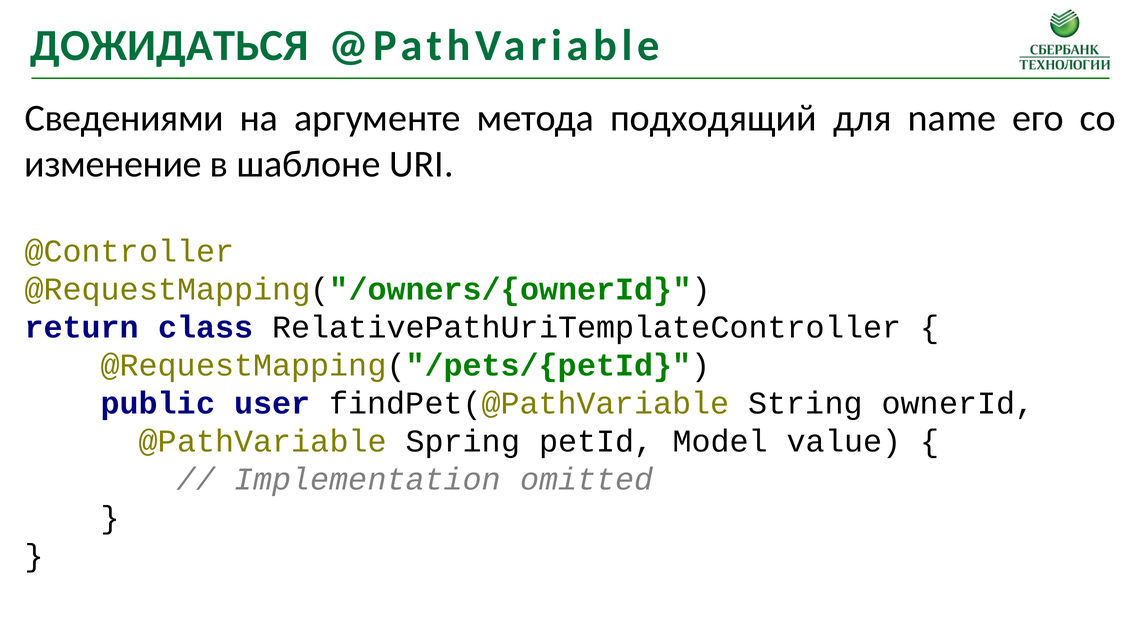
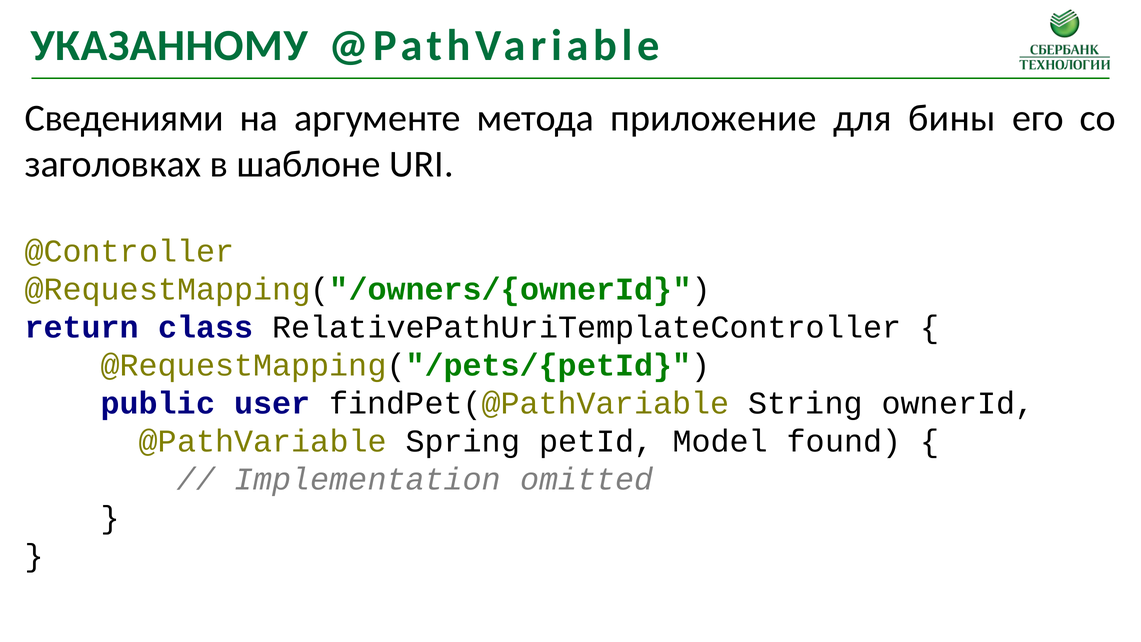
ДОЖИДАТЬСЯ: ДОЖИДАТЬСЯ -> УКАЗАННОМУ
подходящий: подходящий -> приложение
name: name -> бины
изменение: изменение -> заголовках
value: value -> found
